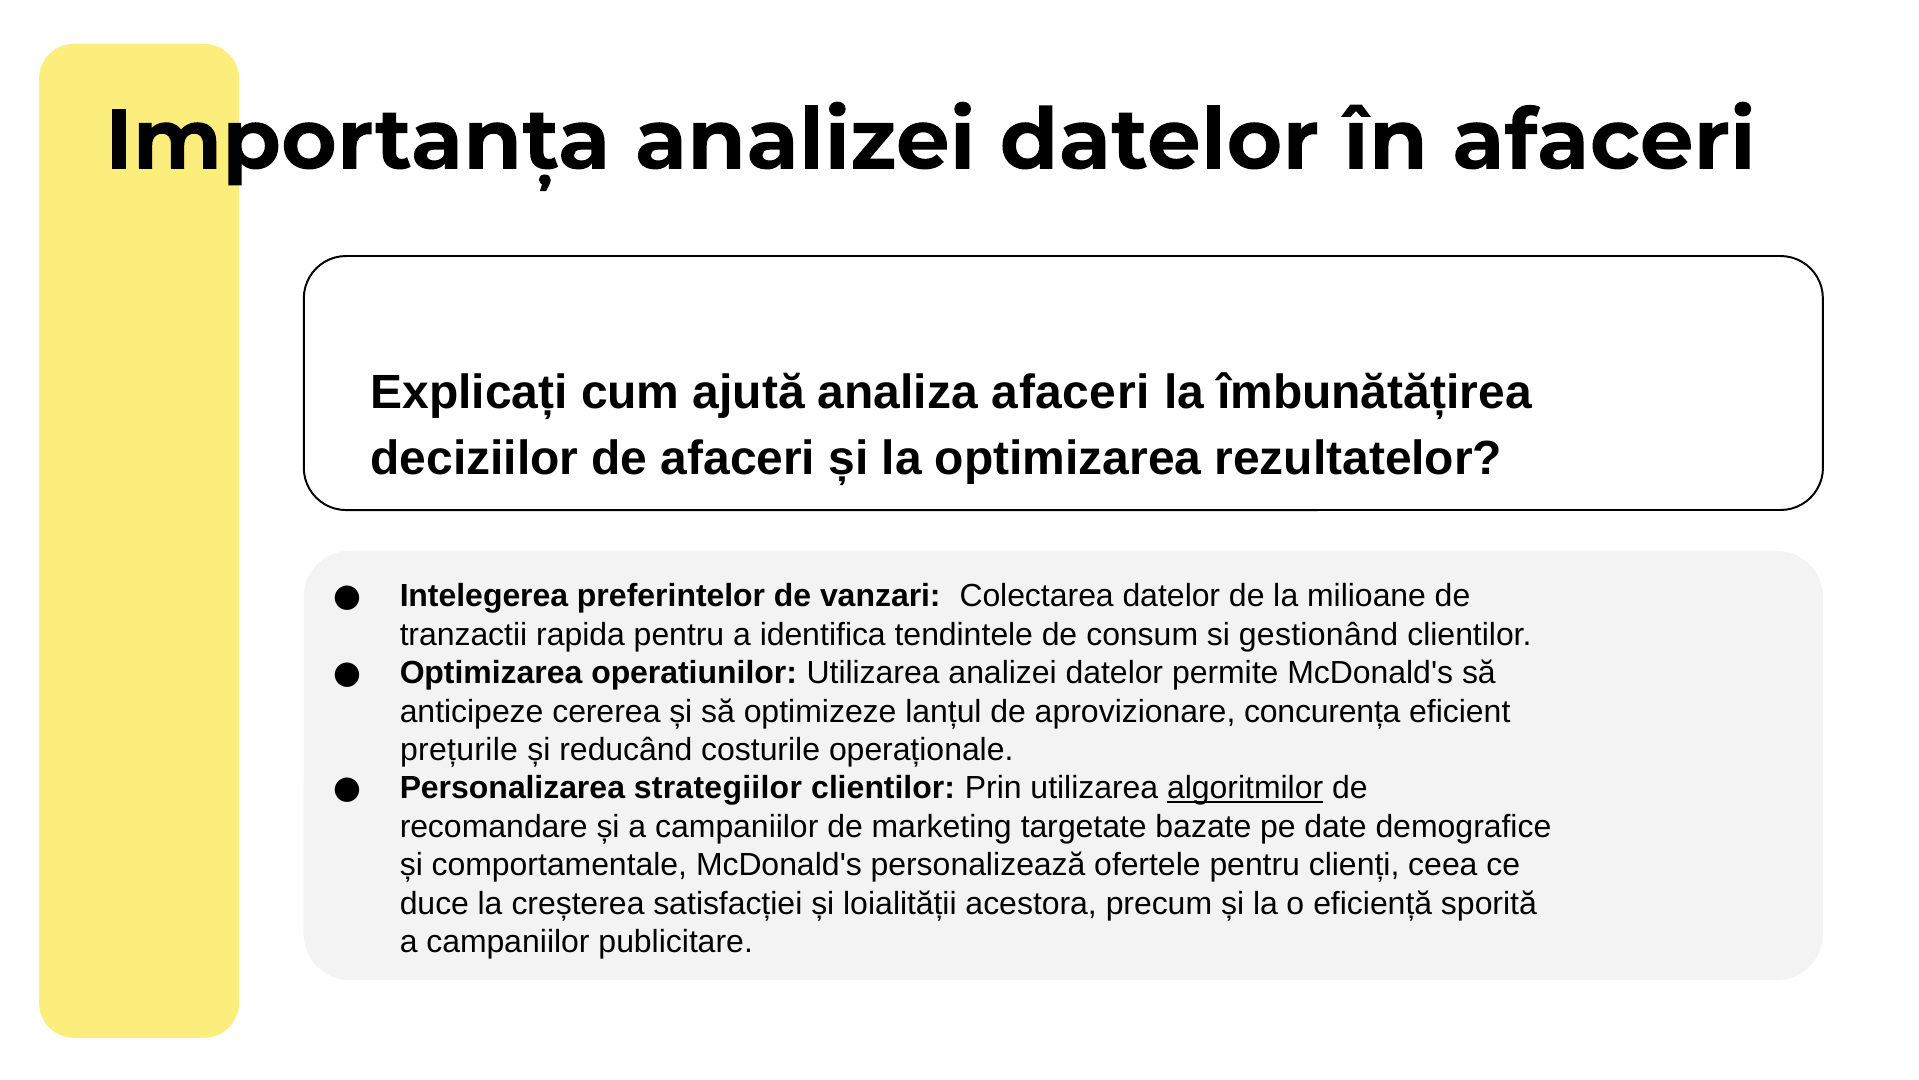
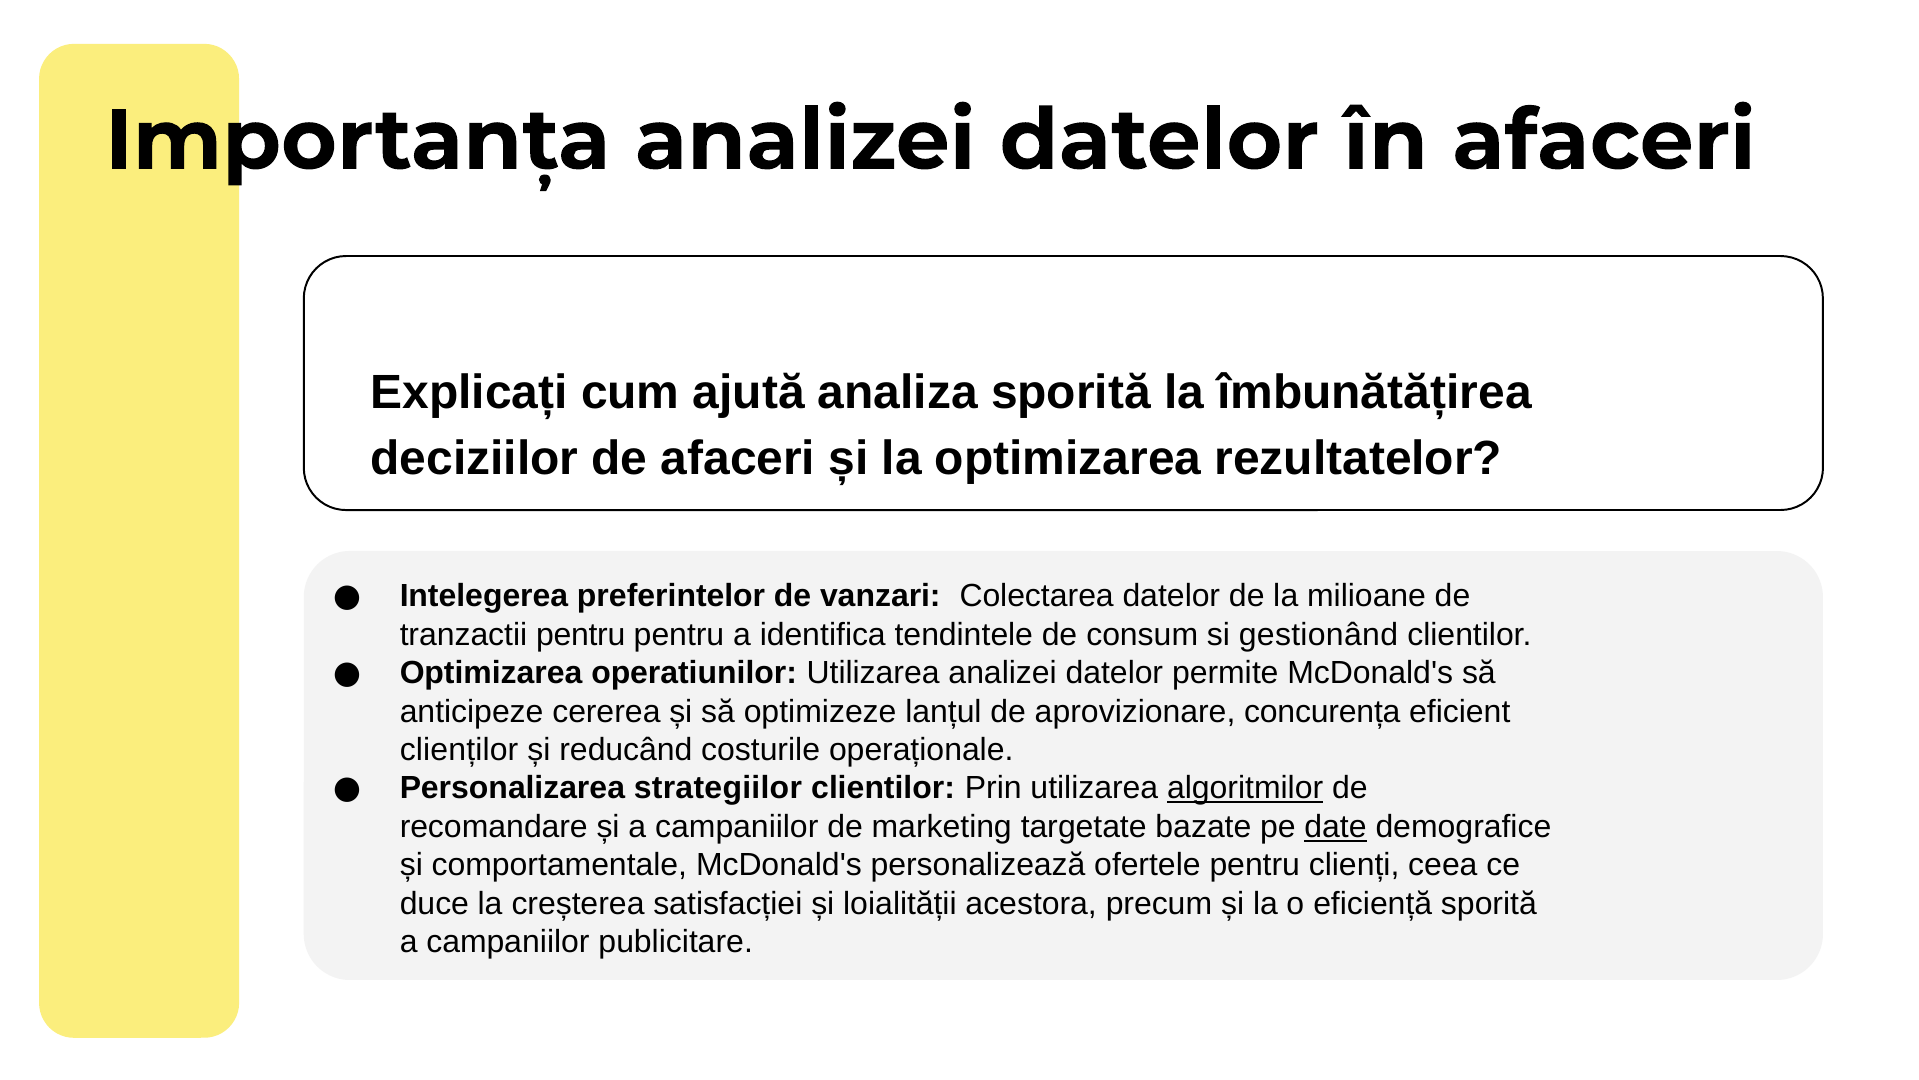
analiza afaceri: afaceri -> sporită
tranzactii rapida: rapida -> pentru
prețurile: prețurile -> clienților
date underline: none -> present
